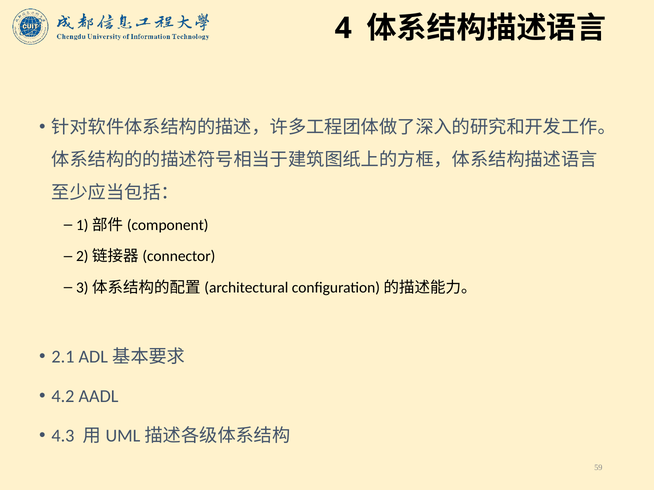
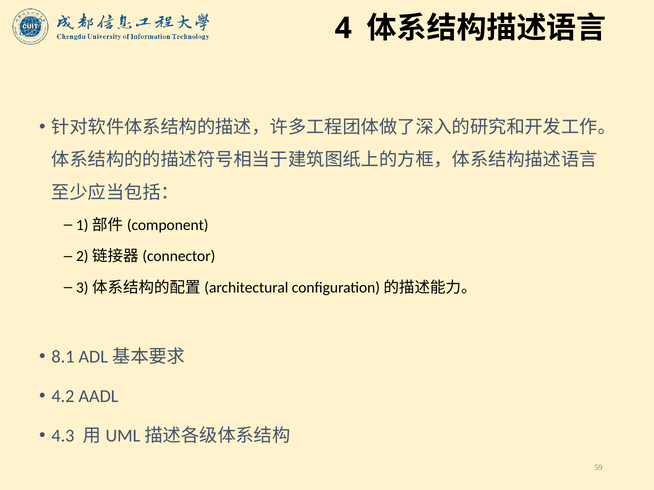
2.1: 2.1 -> 8.1
